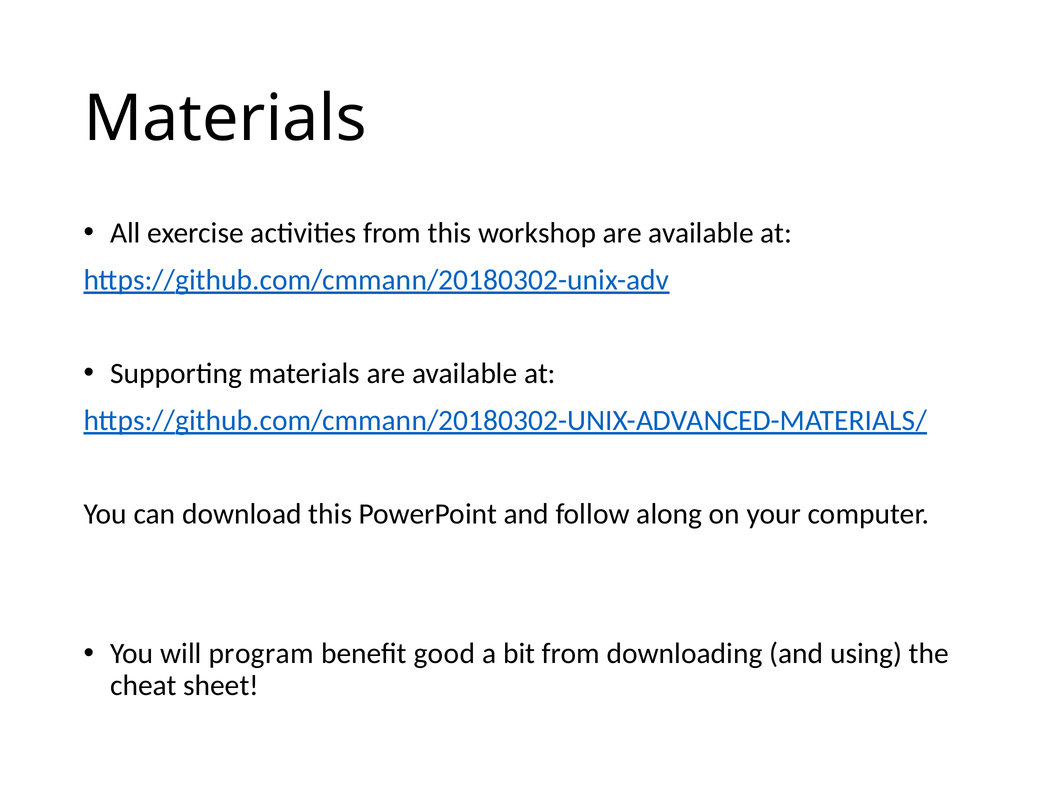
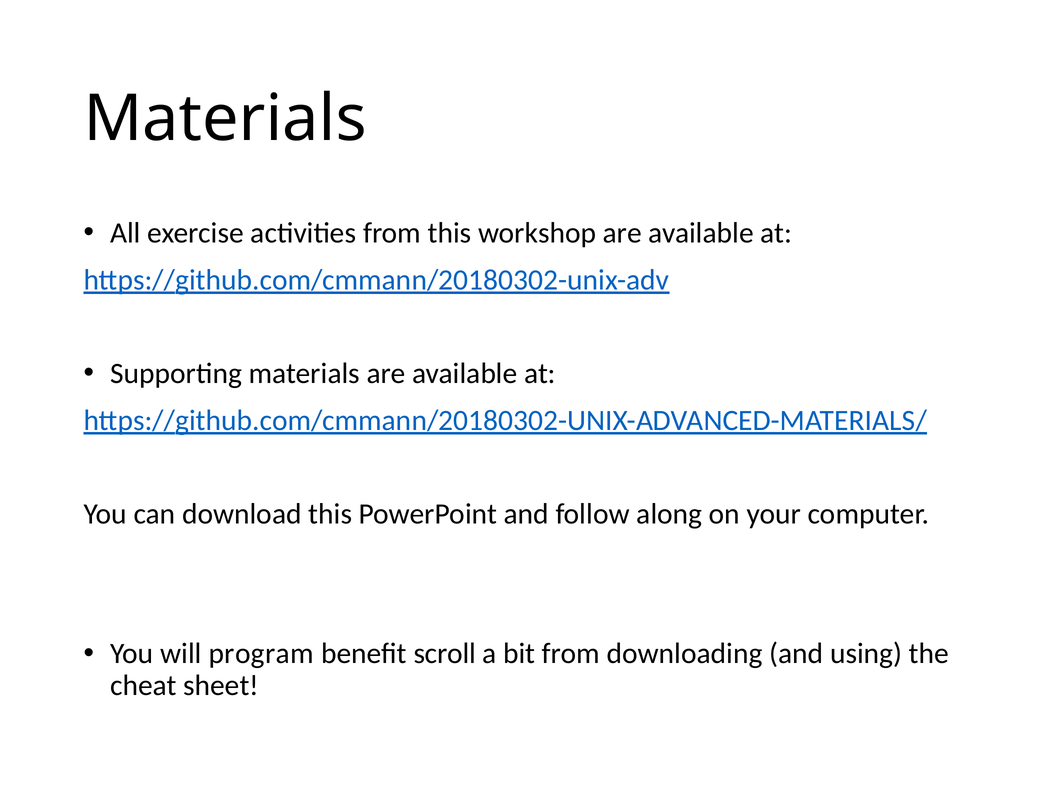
good: good -> scroll
